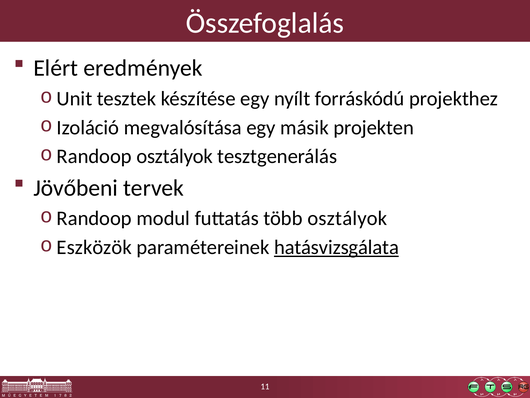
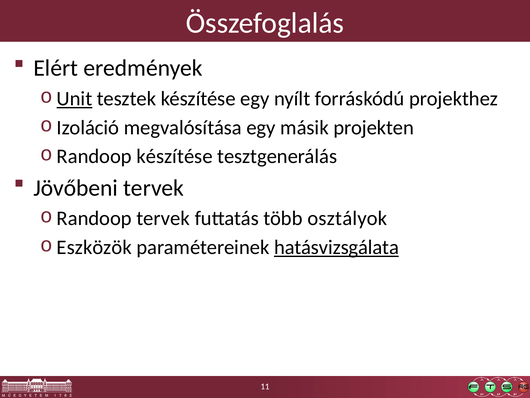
Unit underline: none -> present
Randoop osztályok: osztályok -> készítése
Randoop modul: modul -> tervek
